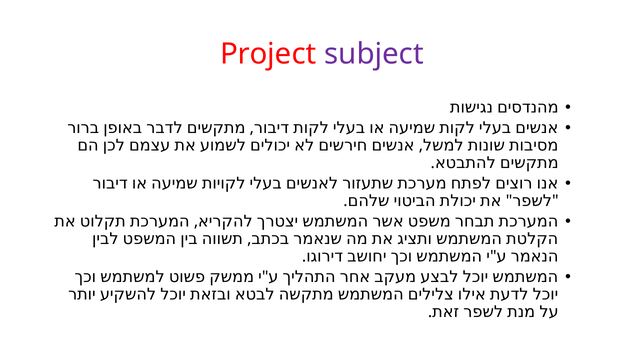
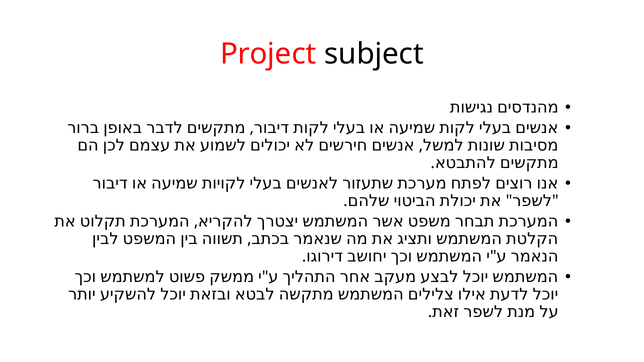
subject colour: purple -> black
